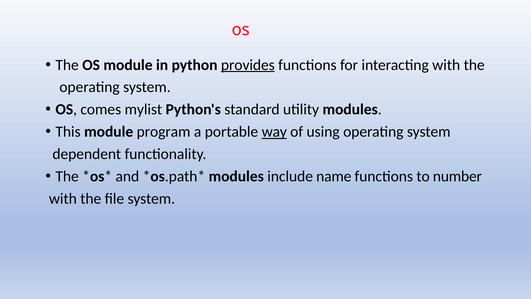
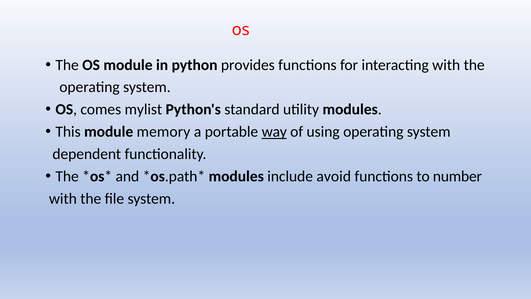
provides underline: present -> none
program: program -> memory
name: name -> avoid
